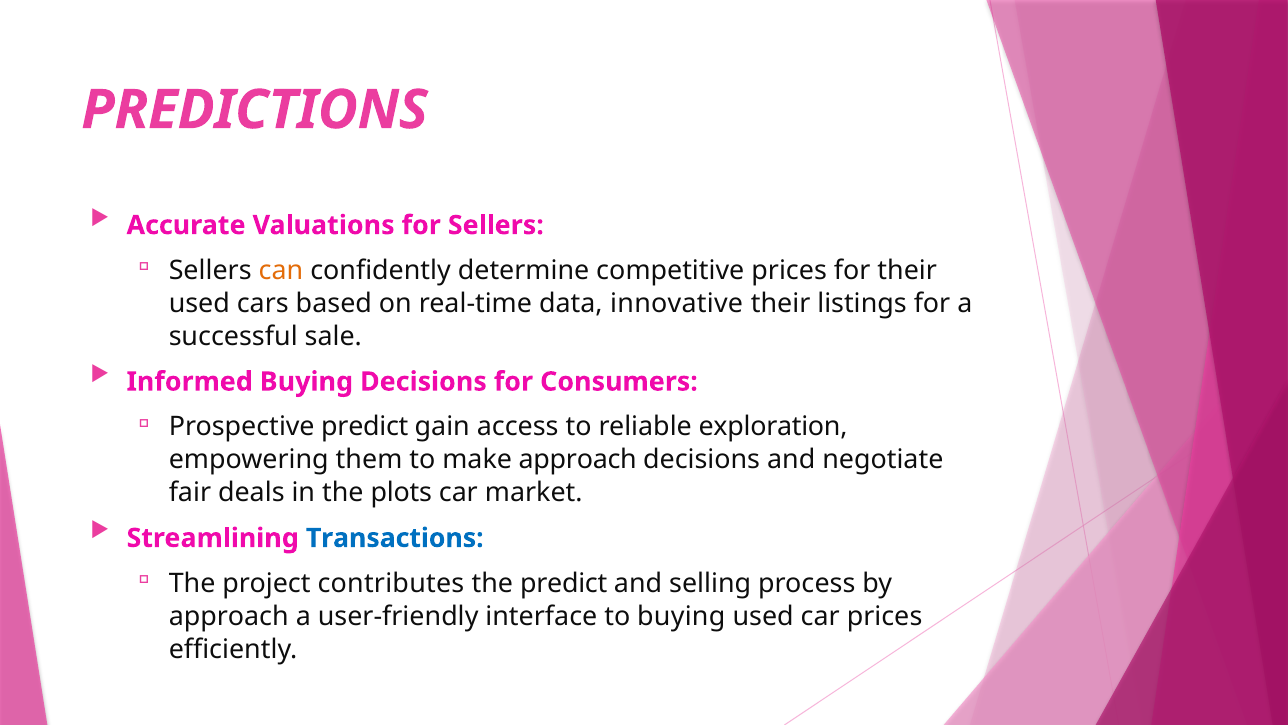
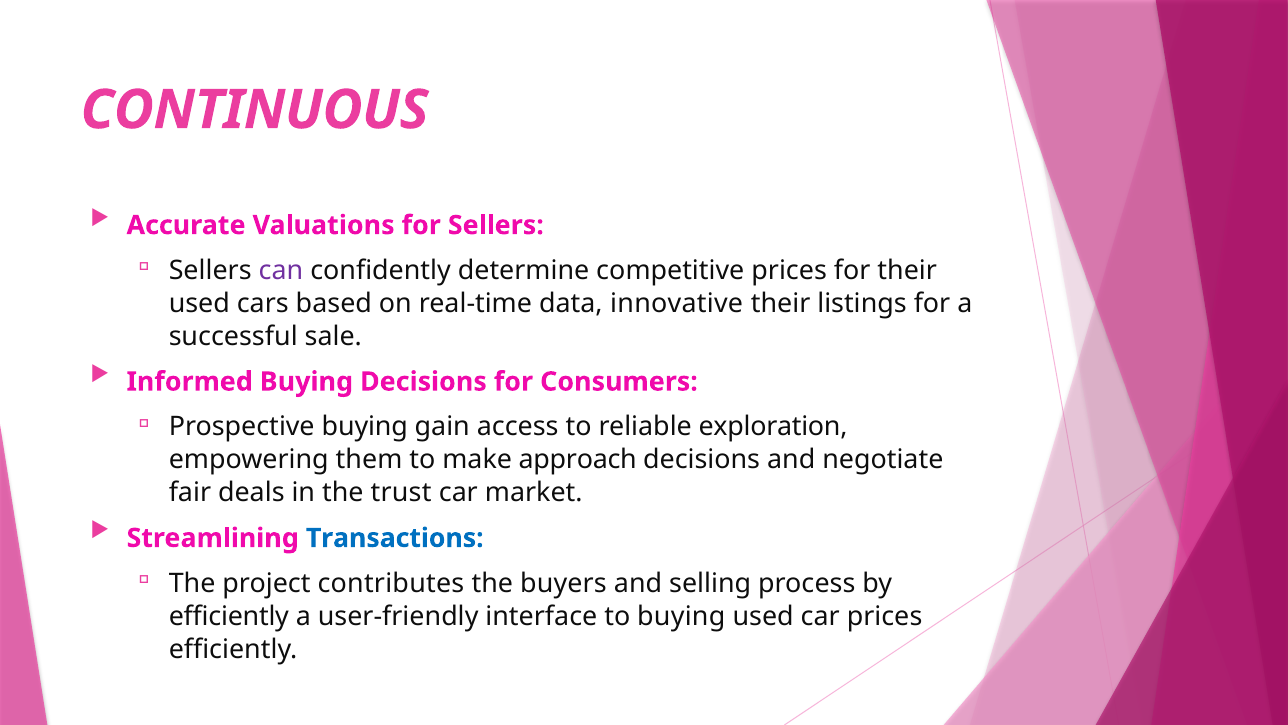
PREDICTIONS: PREDICTIONS -> CONTINUOUS
can colour: orange -> purple
Prospective predict: predict -> buying
plots: plots -> trust
the predict: predict -> buyers
approach at (229, 616): approach -> efficiently
